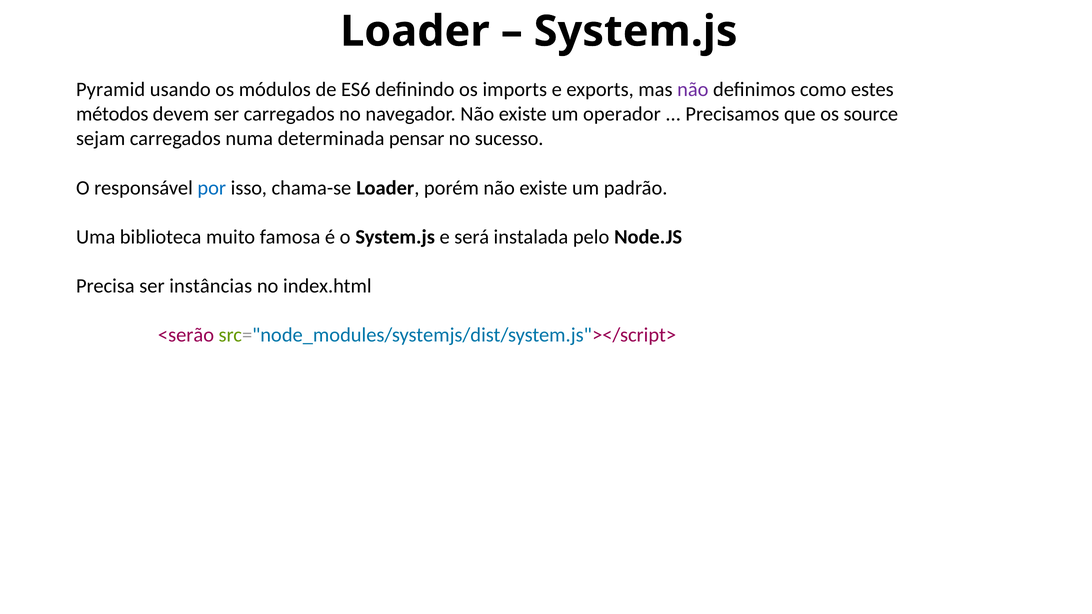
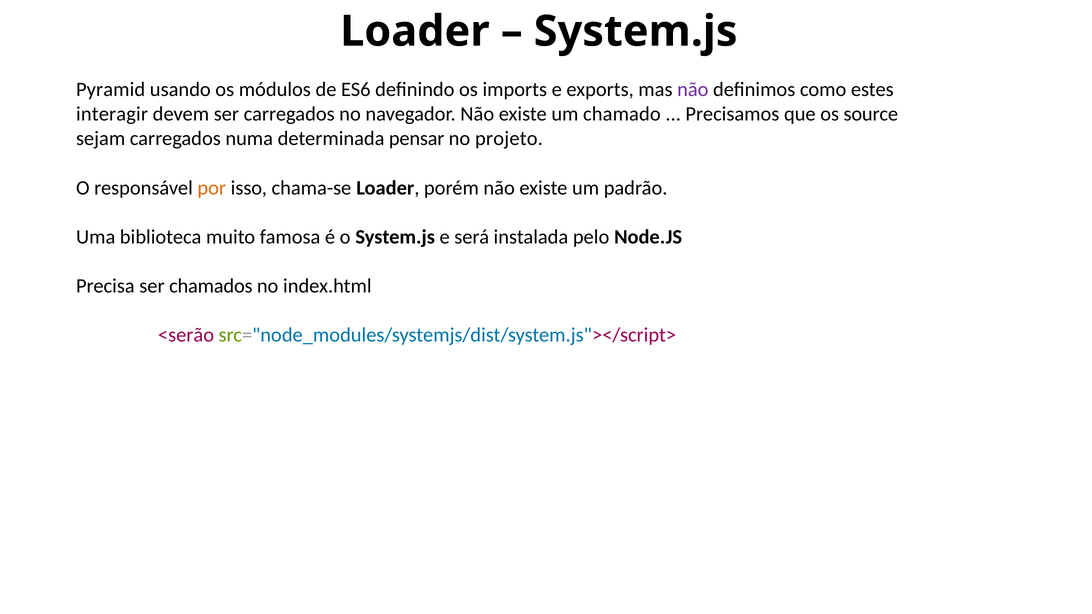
métodos: métodos -> interagir
operador: operador -> chamado
sucesso: sucesso -> projeto
por colour: blue -> orange
instâncias: instâncias -> chamados
